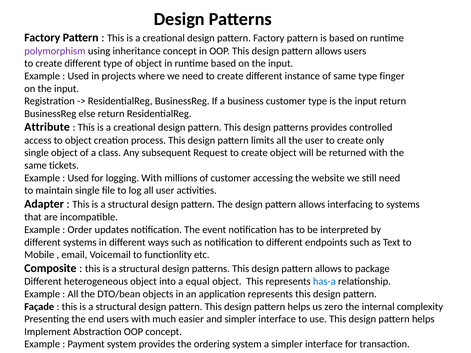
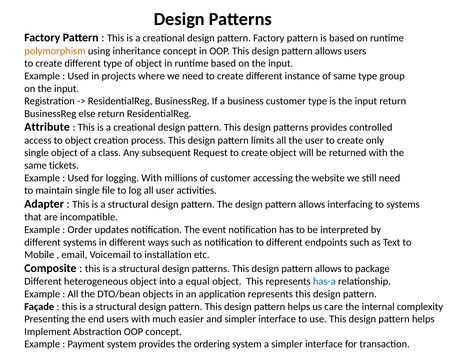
polymorphism colour: purple -> orange
finger: finger -> group
functionlity: functionlity -> installation
zero: zero -> care
